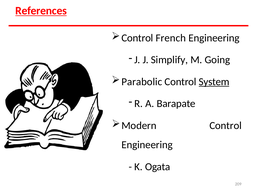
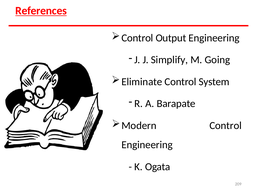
French: French -> Output
Parabolic: Parabolic -> Eliminate
System underline: present -> none
